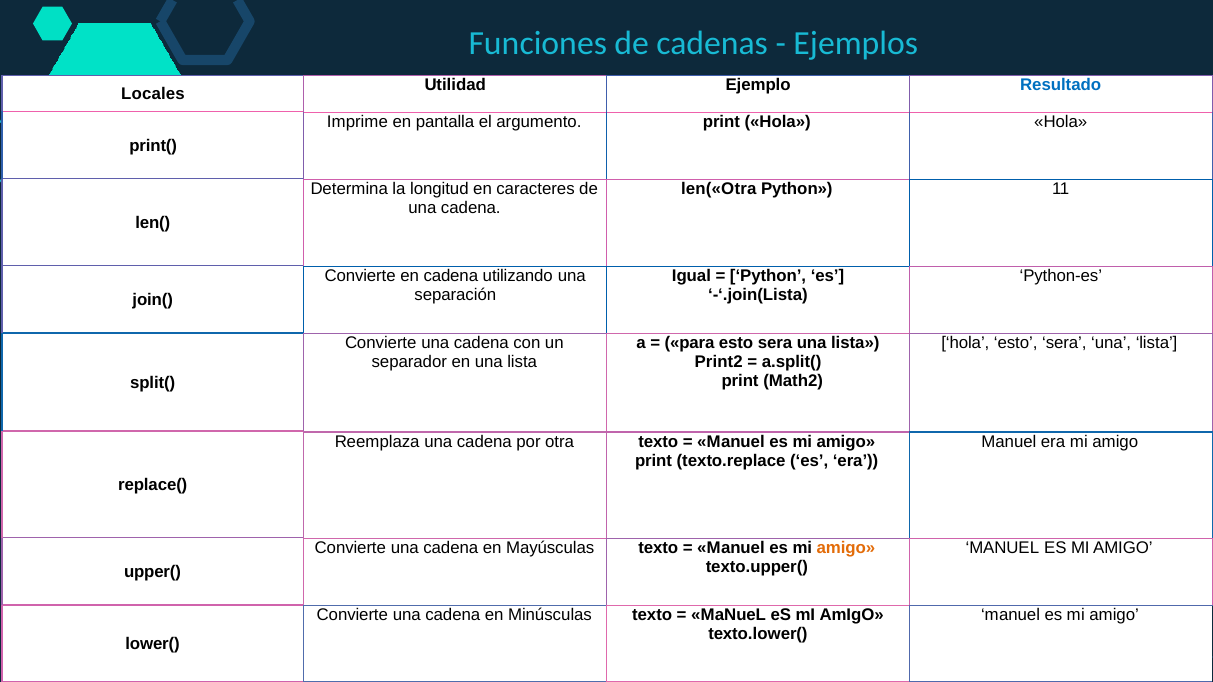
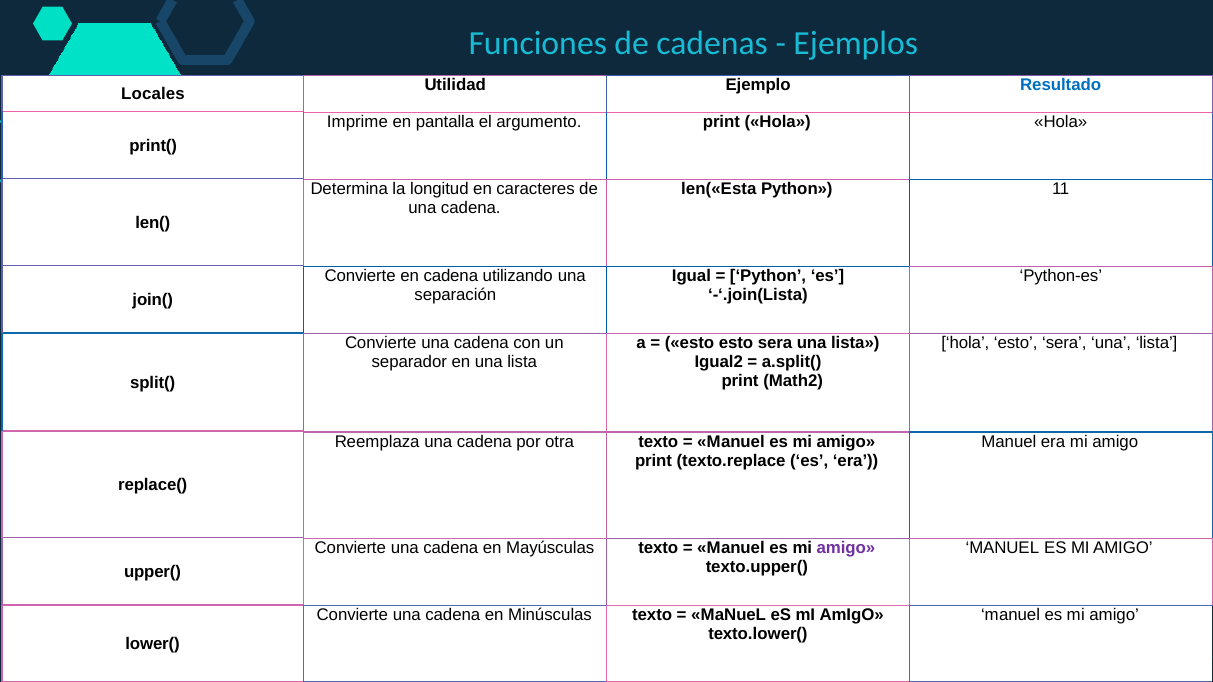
len(«Otra: len(«Otra -> len(«Esta
para at (690, 343): para -> esto
Print2: Print2 -> Igual2
amigo at (846, 548) colour: orange -> purple
